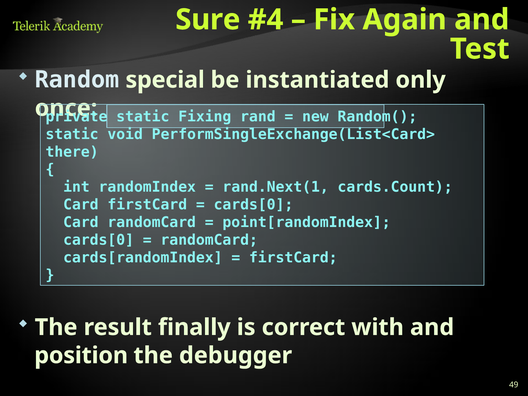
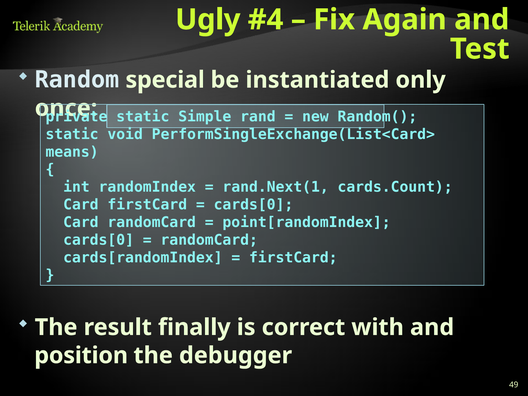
Sure: Sure -> Ugly
Fixing: Fixing -> Simple
there: there -> means
